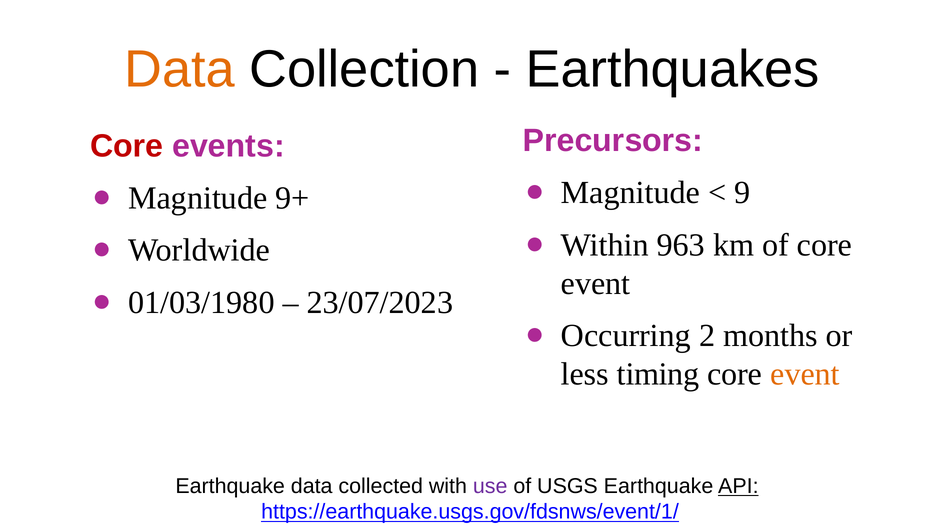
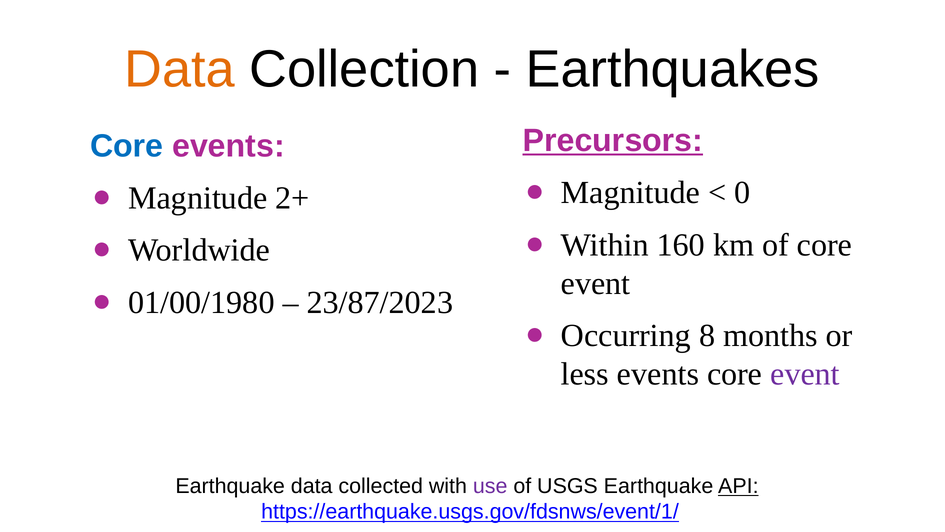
Precursors underline: none -> present
Core at (127, 146) colour: red -> blue
9: 9 -> 0
9+: 9+ -> 2+
963: 963 -> 160
01/03/1980: 01/03/1980 -> 01/00/1980
23/07/2023: 23/07/2023 -> 23/87/2023
2: 2 -> 8
less timing: timing -> events
event at (805, 374) colour: orange -> purple
